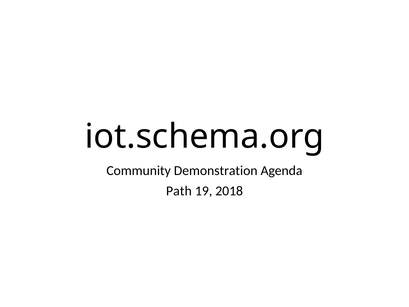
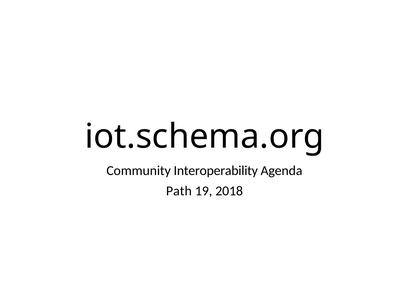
Demonstration: Demonstration -> Interoperability
